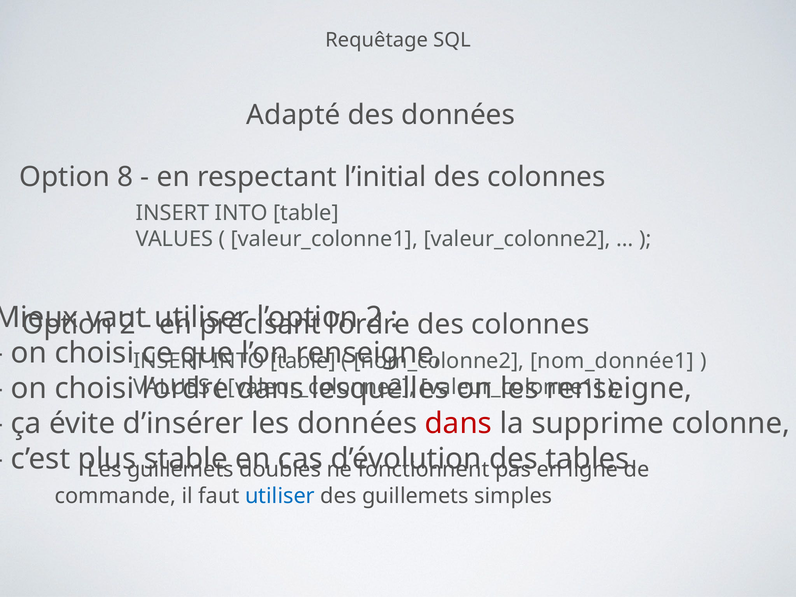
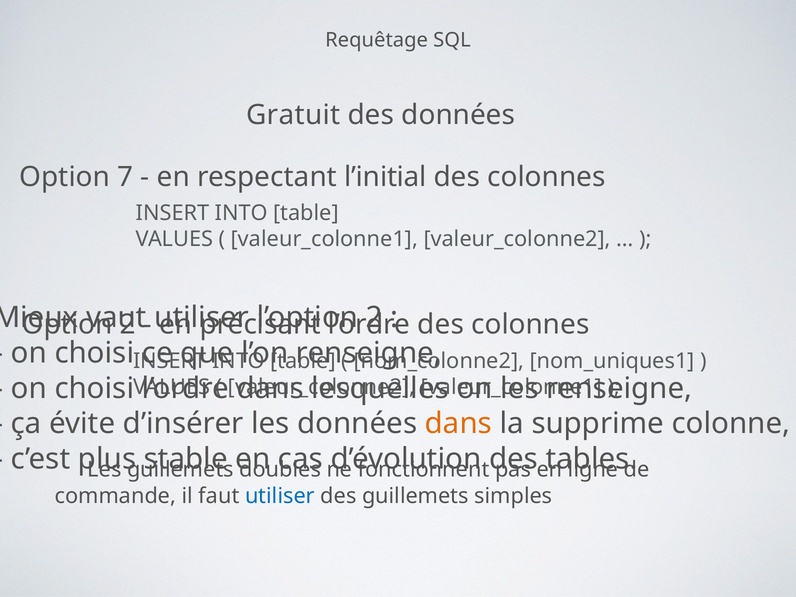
Adapté: Adapté -> Gratuit
8: 8 -> 7
nom_donnée1: nom_donnée1 -> nom_uniques1
dans at (458, 424) colour: red -> orange
